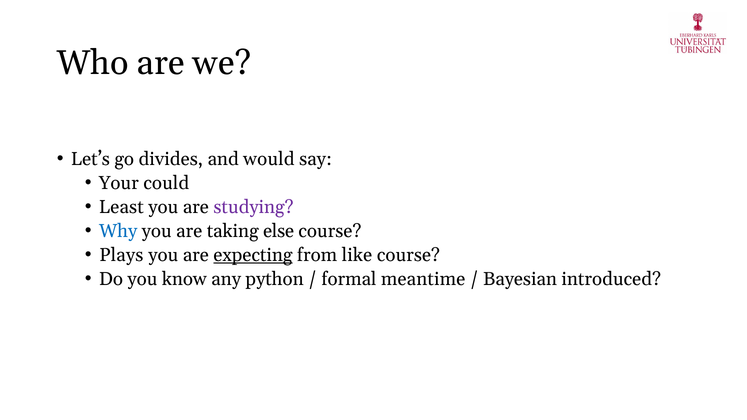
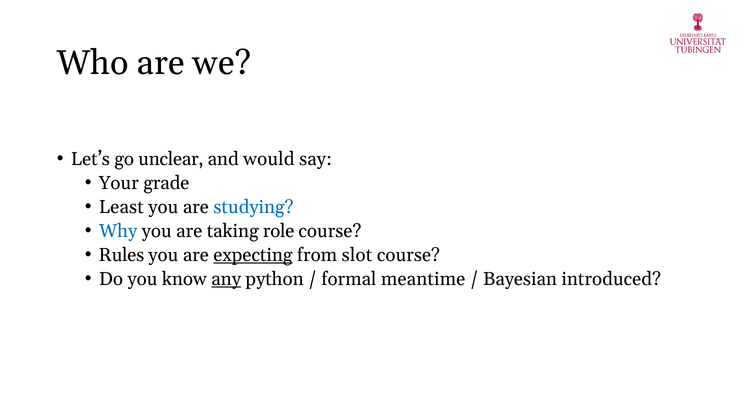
divides: divides -> unclear
could: could -> grade
studying colour: purple -> blue
else: else -> role
Plays: Plays -> Rules
like: like -> slot
any underline: none -> present
